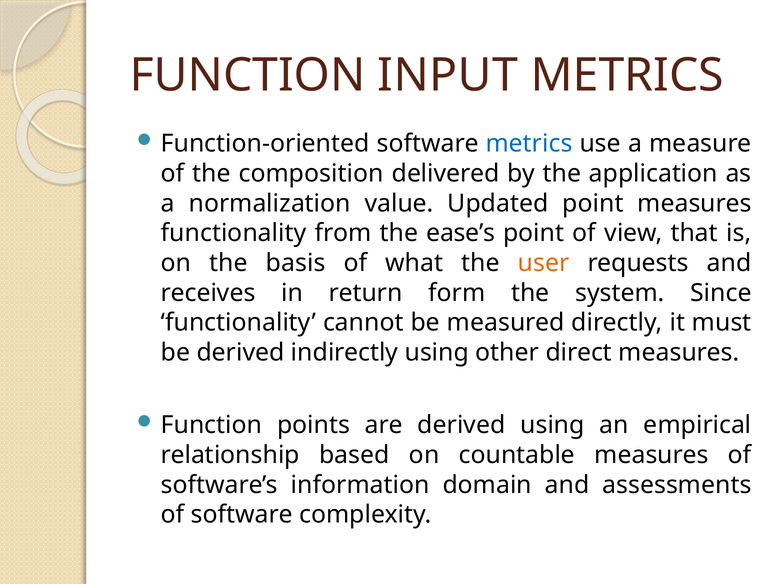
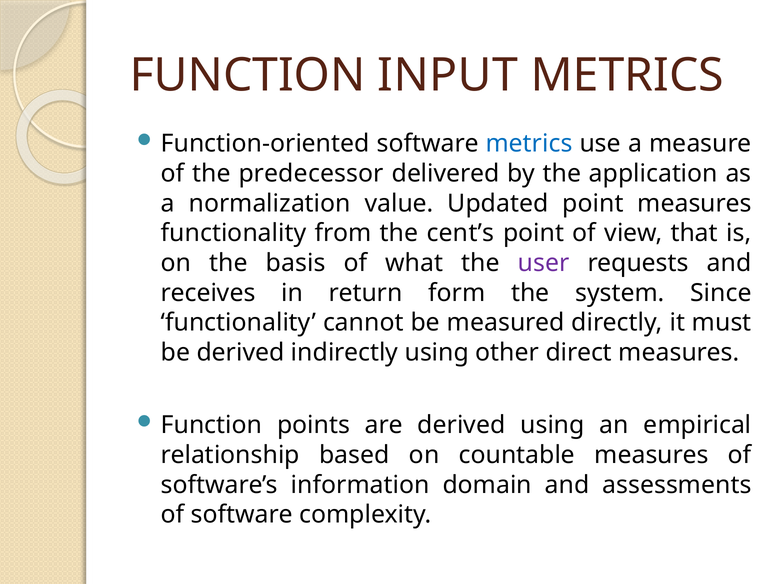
composition: composition -> predecessor
ease’s: ease’s -> cent’s
user colour: orange -> purple
